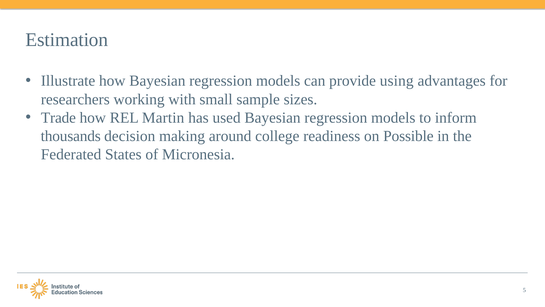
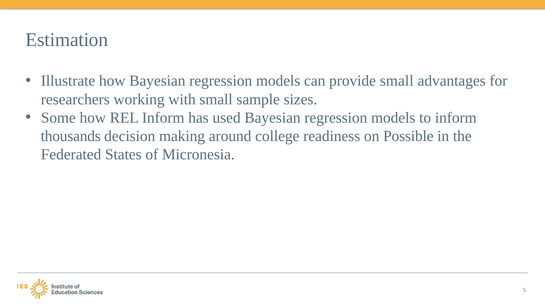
provide using: using -> small
Trade: Trade -> Some
REL Martin: Martin -> Inform
